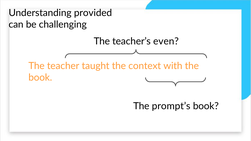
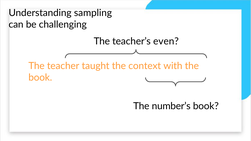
provided: provided -> sampling
prompt’s: prompt’s -> number’s
